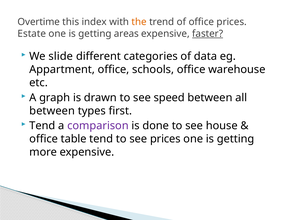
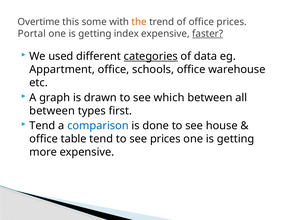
index: index -> some
Estate: Estate -> Portal
areas: areas -> index
slide: slide -> used
categories underline: none -> present
speed: speed -> which
comparison colour: purple -> blue
